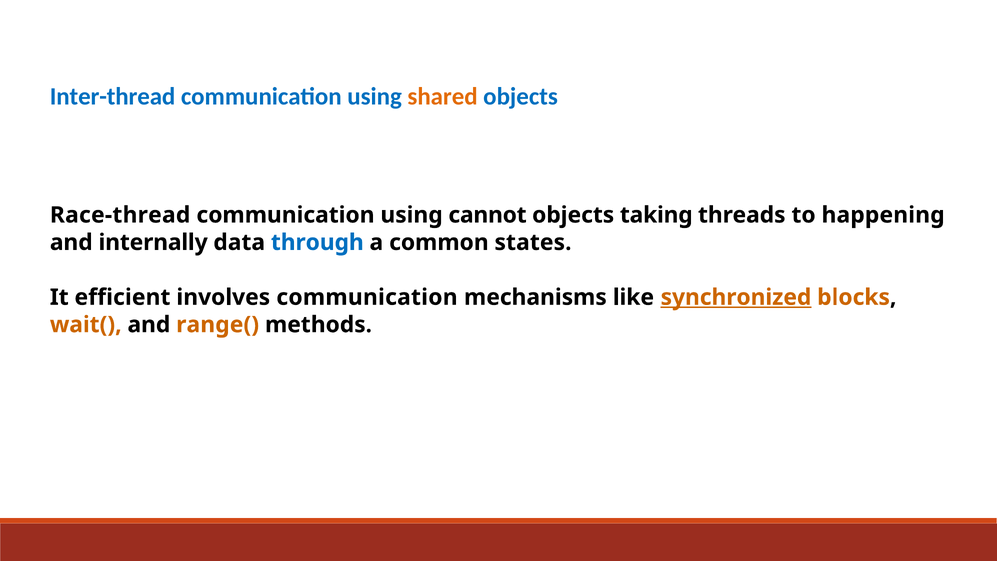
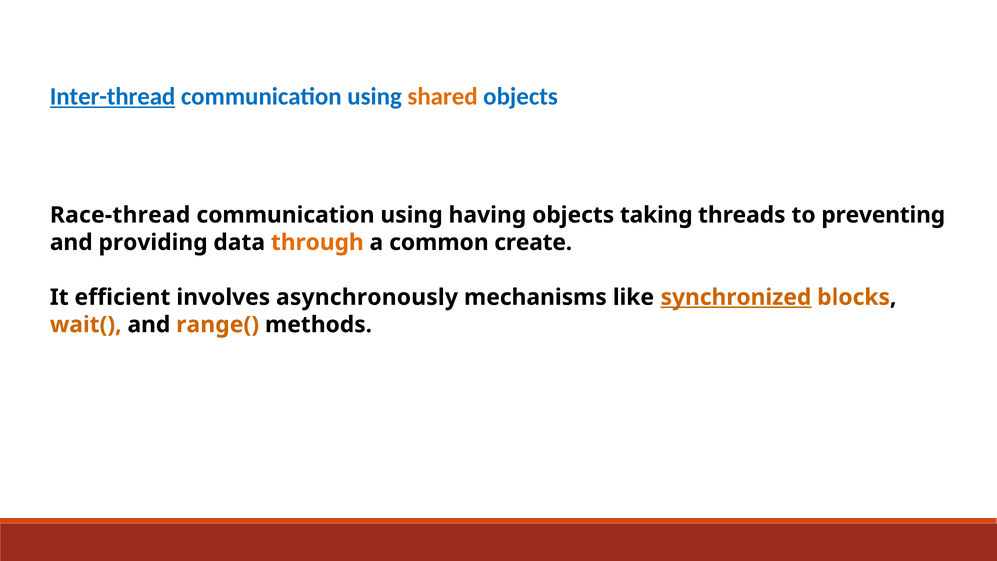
Inter-thread underline: none -> present
cannot: cannot -> having
happening: happening -> preventing
internally: internally -> providing
through colour: blue -> orange
states: states -> create
involves communication: communication -> asynchronously
